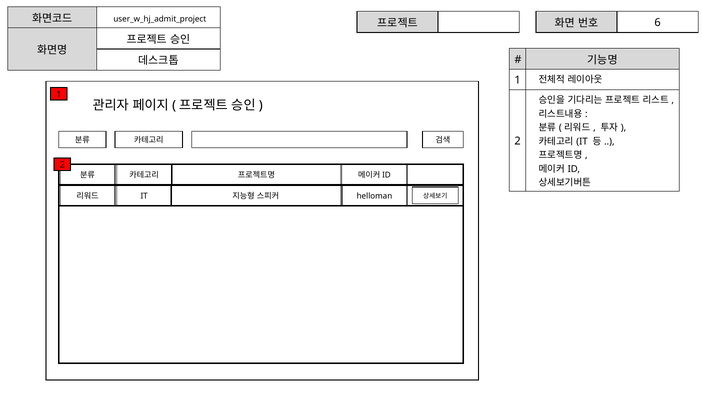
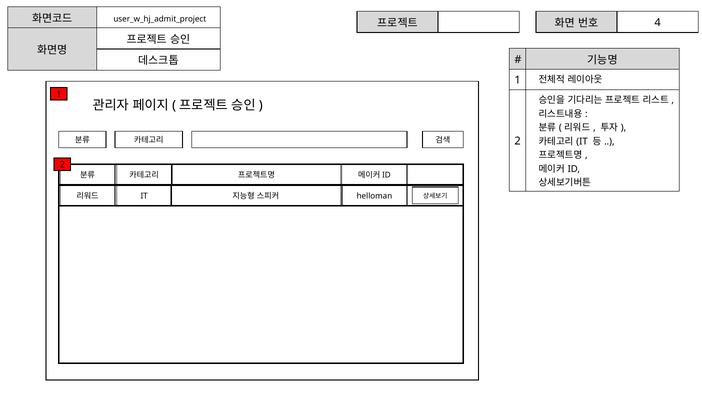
6: 6 -> 4
